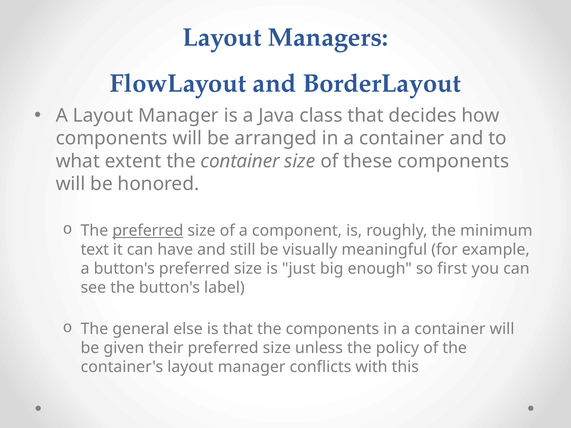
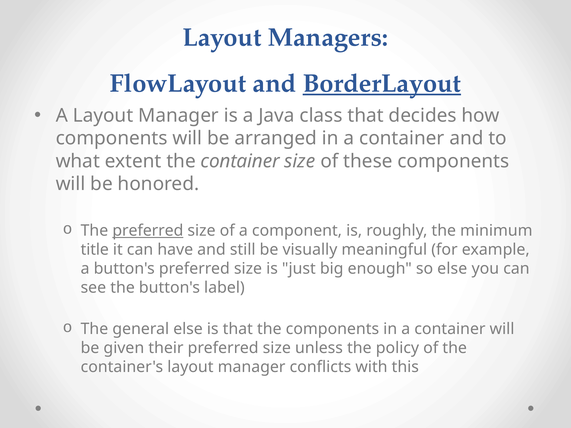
BorderLayout underline: none -> present
text: text -> title
so first: first -> else
